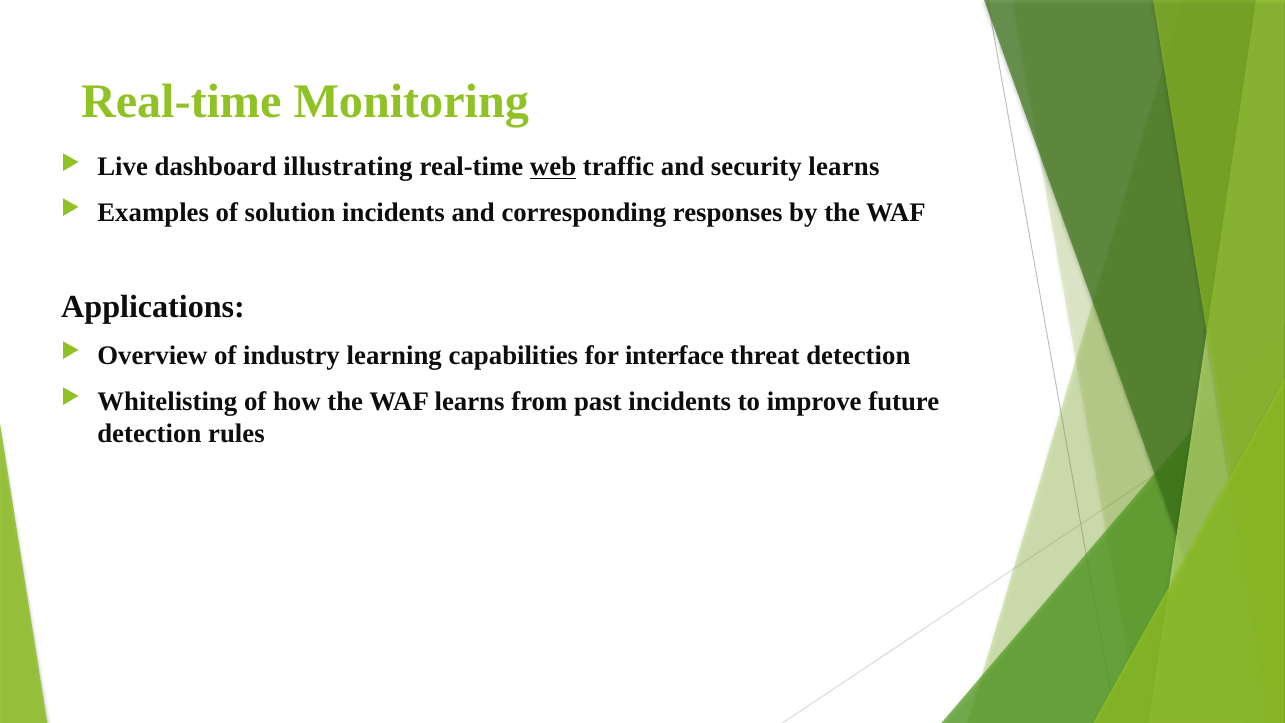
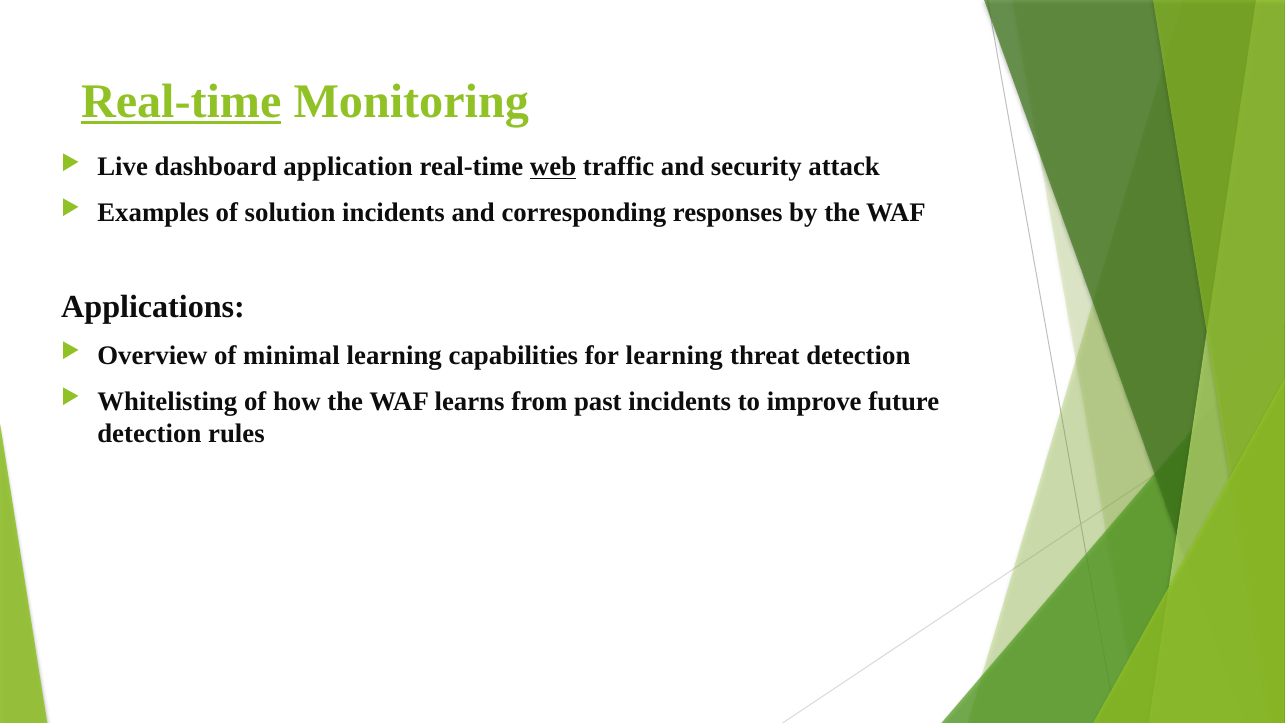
Real-time at (181, 101) underline: none -> present
illustrating: illustrating -> application
security learns: learns -> attack
industry: industry -> minimal
for interface: interface -> learning
